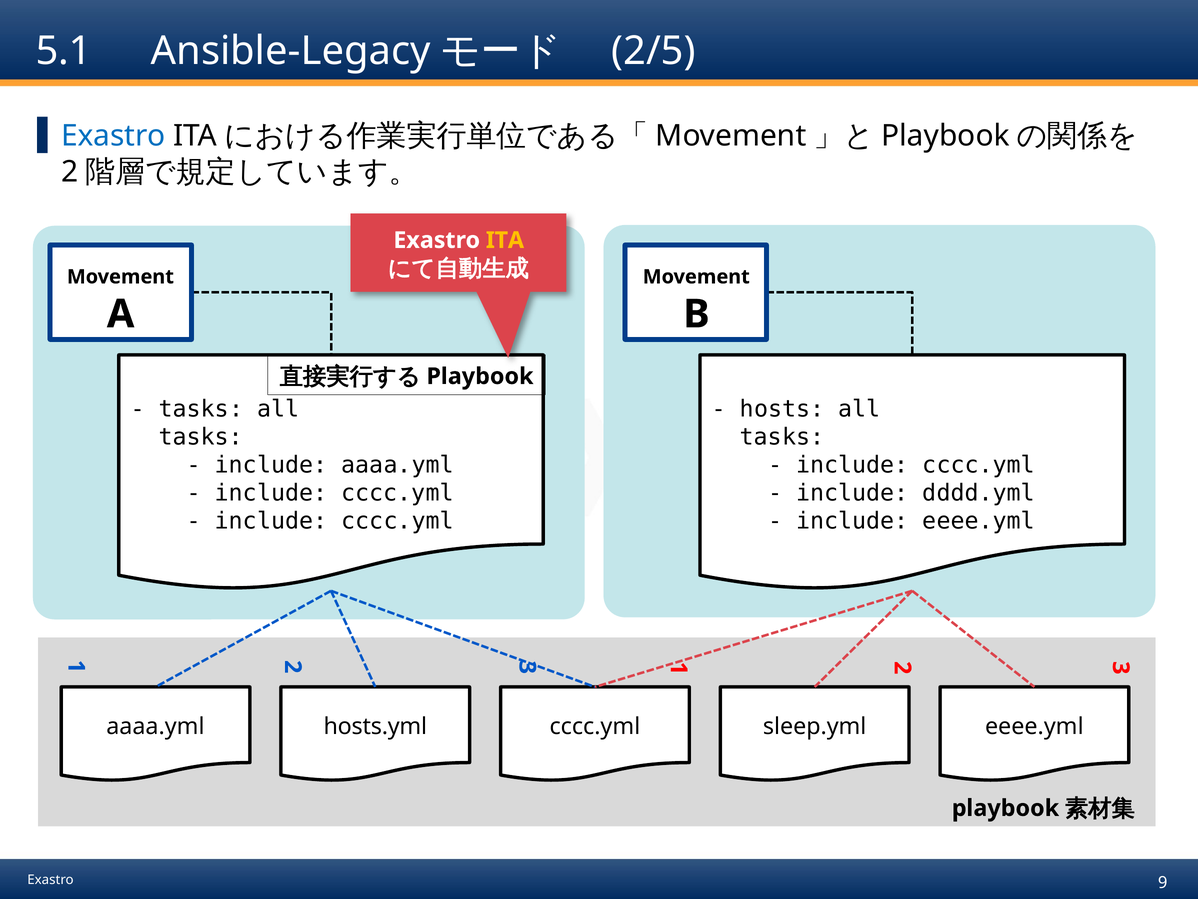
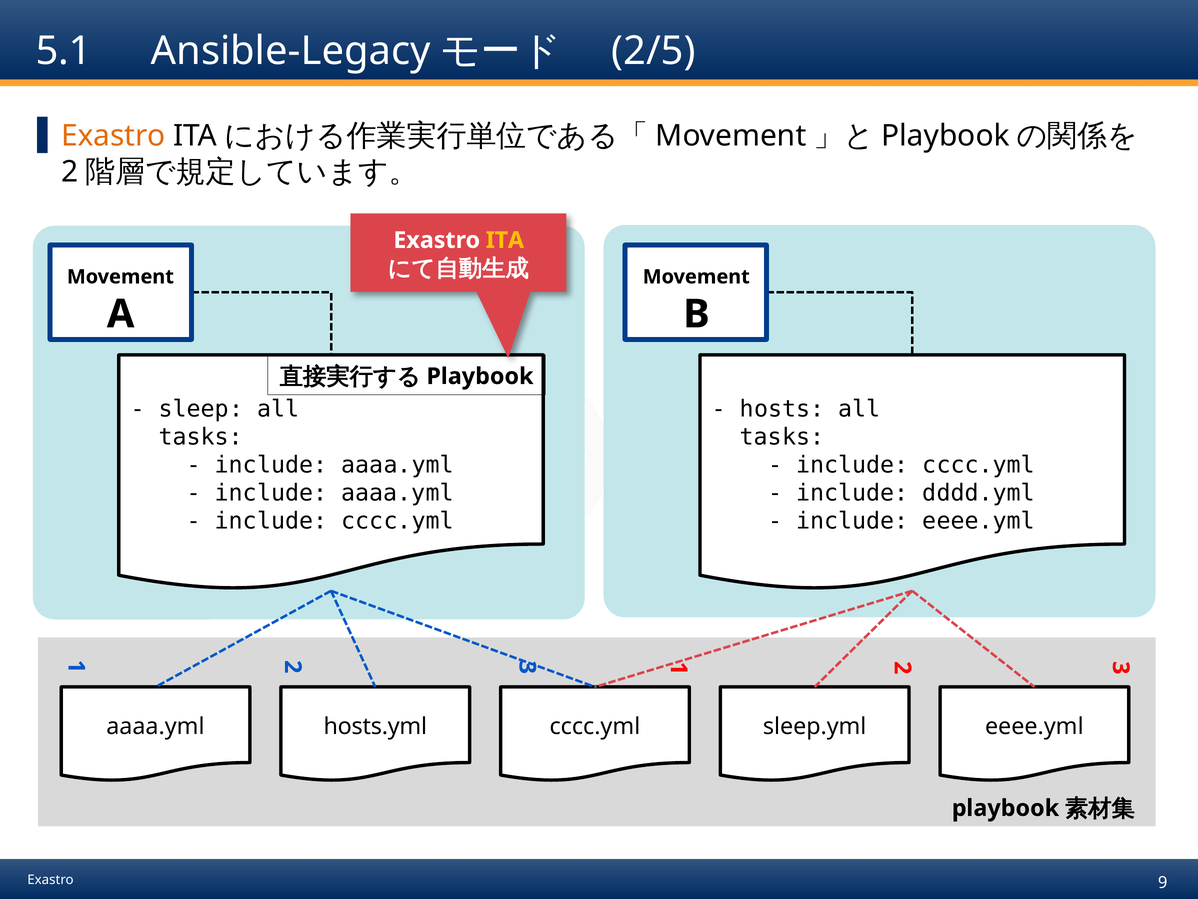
Exastro at (113, 136) colour: blue -> orange
tasks at (201, 409): tasks -> sleep
cccc.yml at (397, 493): cccc.yml -> aaaa.yml
